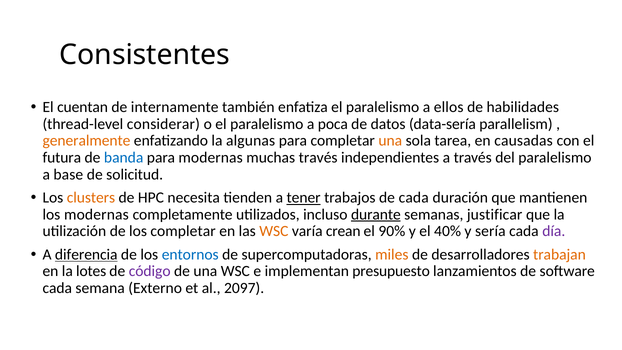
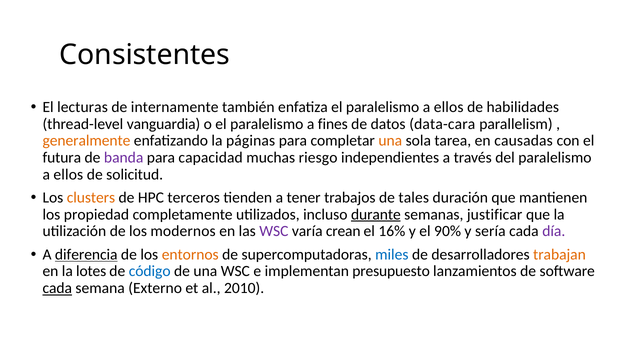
cuentan: cuentan -> lecturas
considerar: considerar -> vanguardia
poca: poca -> fines
data-sería: data-sería -> data-cara
algunas: algunas -> páginas
banda colour: blue -> purple
para modernas: modernas -> capacidad
muchas través: través -> riesgo
base at (68, 174): base -> ellos
necesita: necesita -> terceros
tener underline: present -> none
de cada: cada -> tales
los modernas: modernas -> propiedad
los completar: completar -> modernos
WSC at (274, 231) colour: orange -> purple
90%: 90% -> 16%
40%: 40% -> 90%
entornos colour: blue -> orange
miles colour: orange -> blue
código colour: purple -> blue
cada at (57, 288) underline: none -> present
2097: 2097 -> 2010
